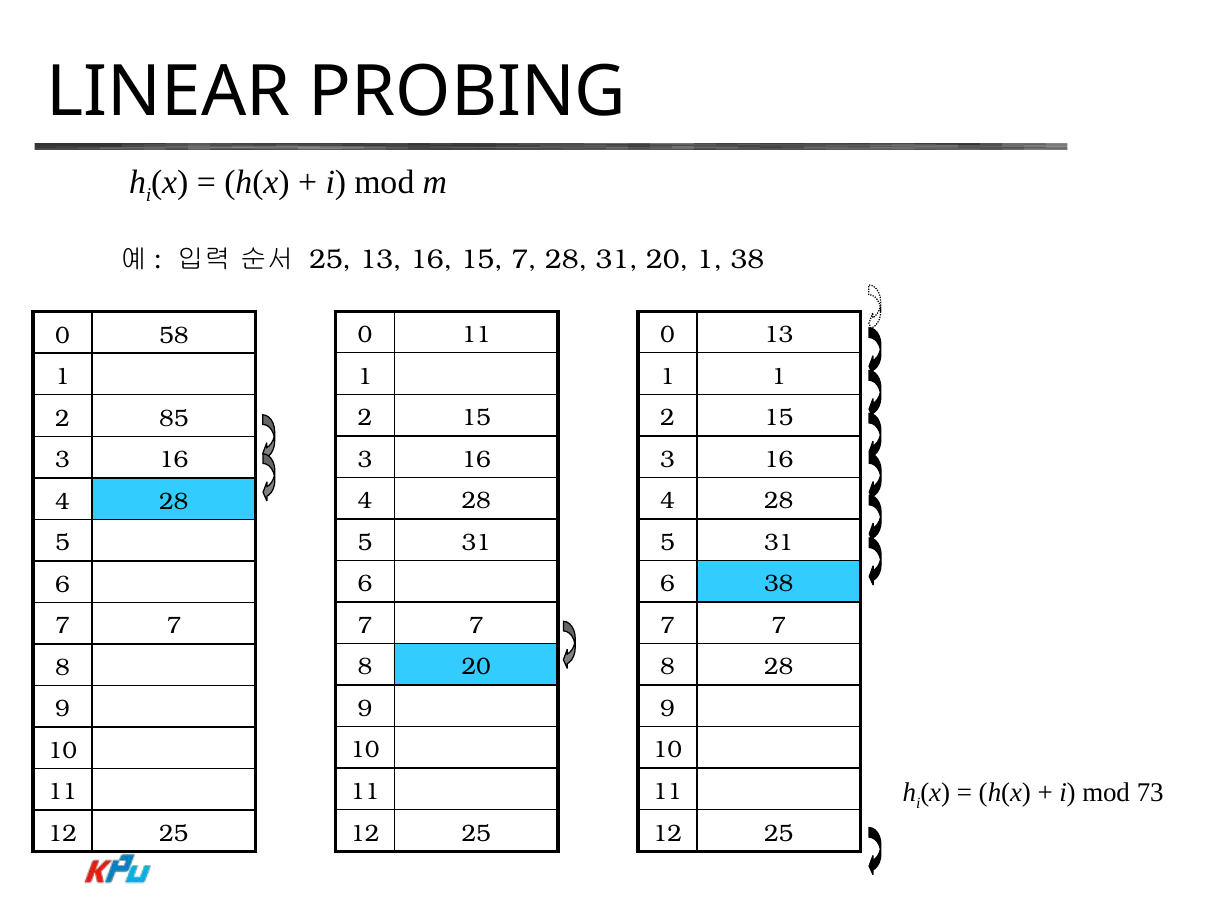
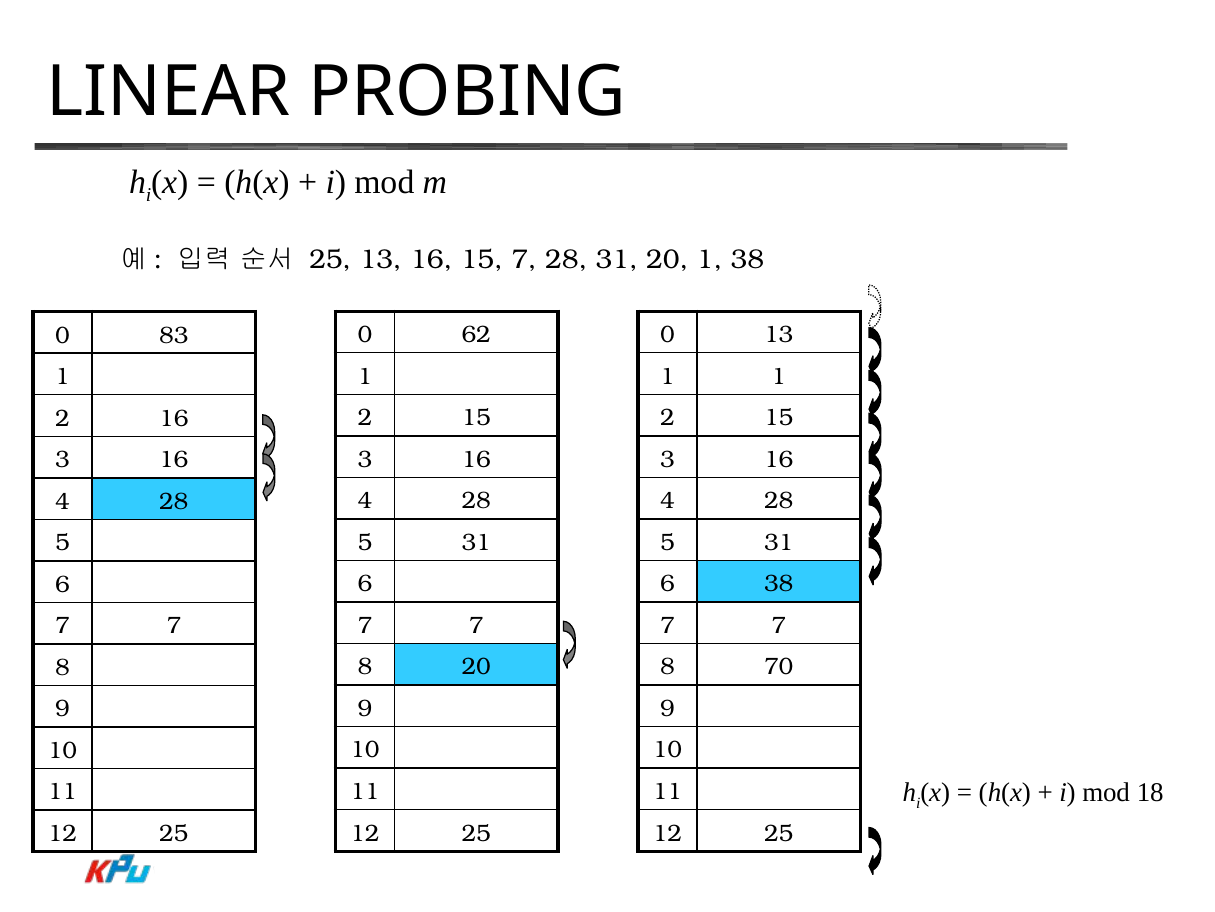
0 11: 11 -> 62
58: 58 -> 83
2 85: 85 -> 16
8 28: 28 -> 70
73: 73 -> 18
